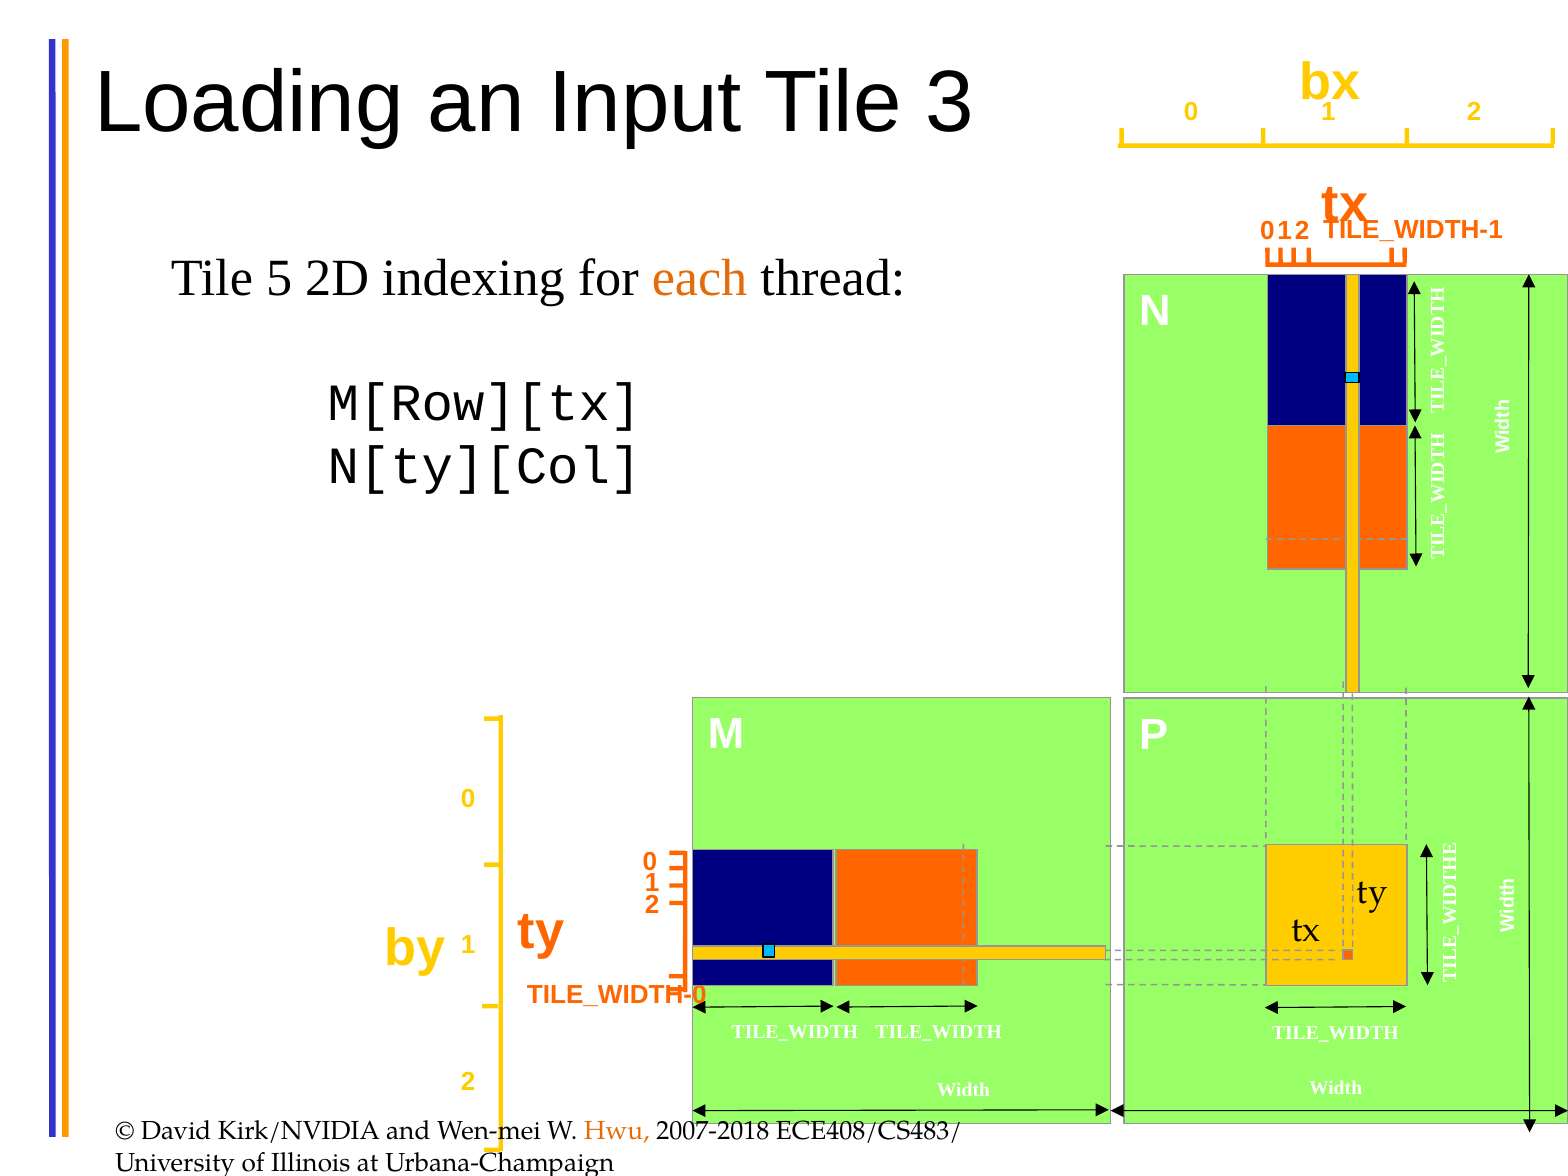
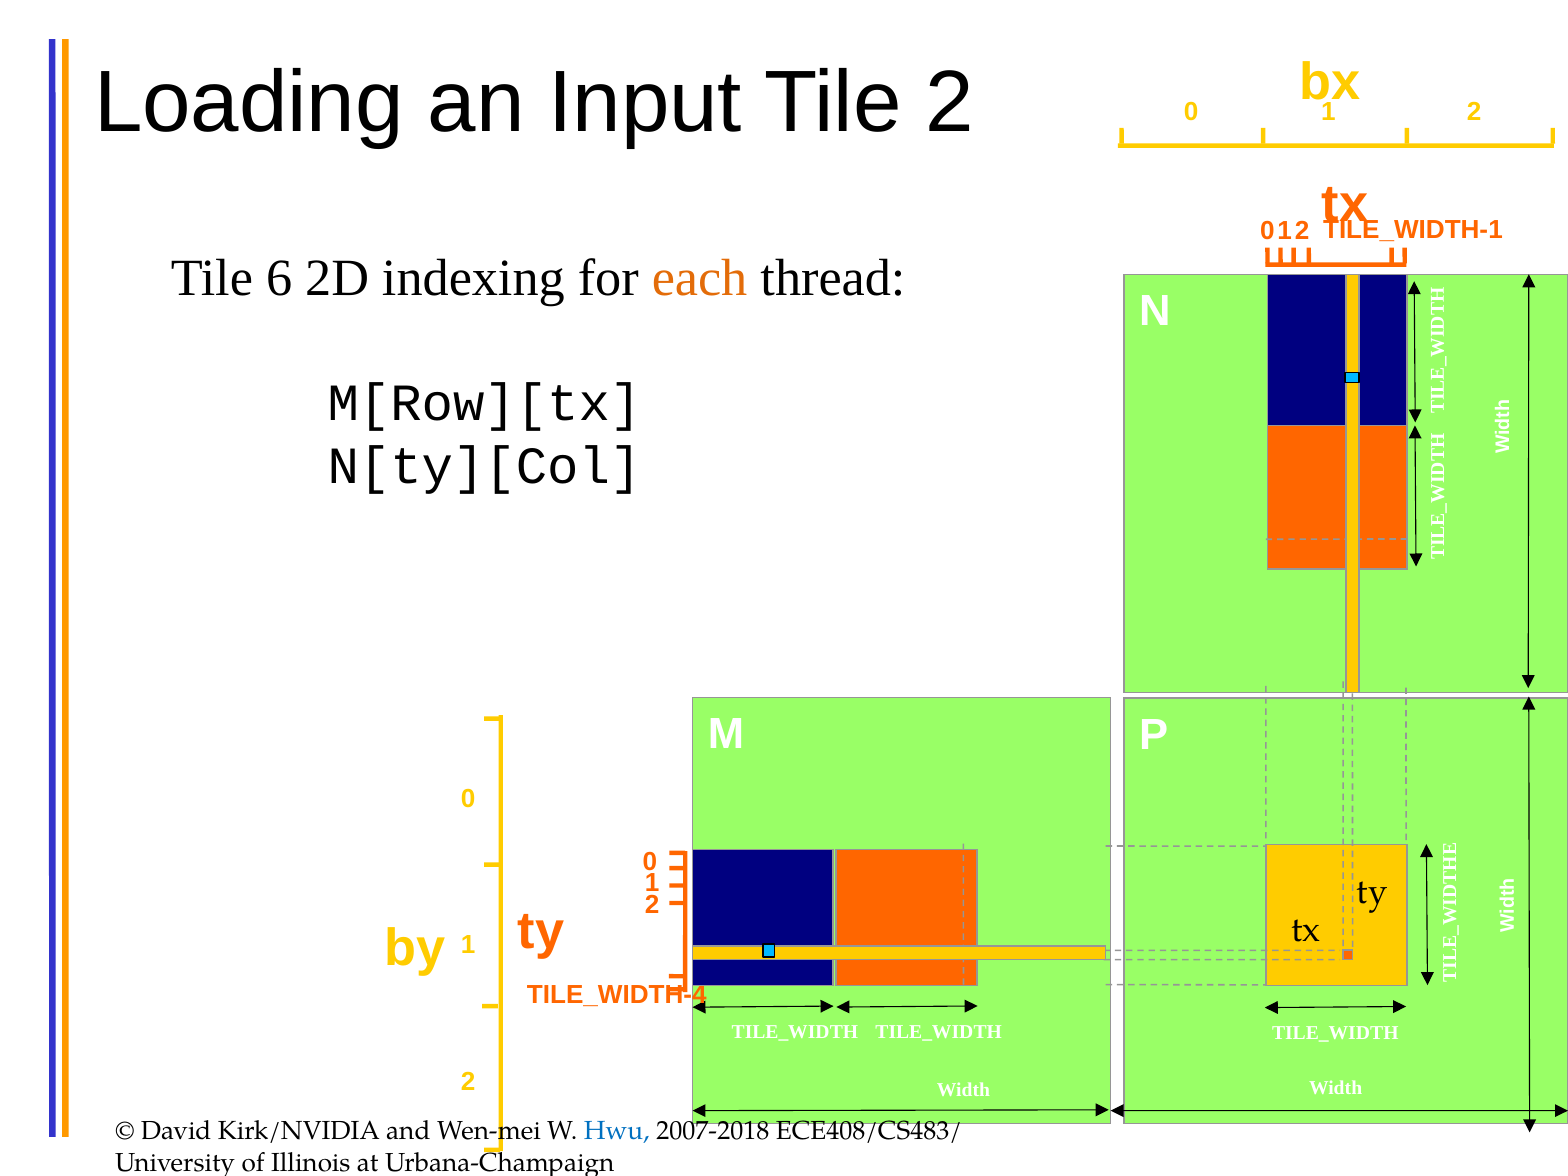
Tile 3: 3 -> 2
5: 5 -> 6
TILE_WIDTH-0: TILE_WIDTH-0 -> TILE_WIDTH-4
Hwu colour: orange -> blue
